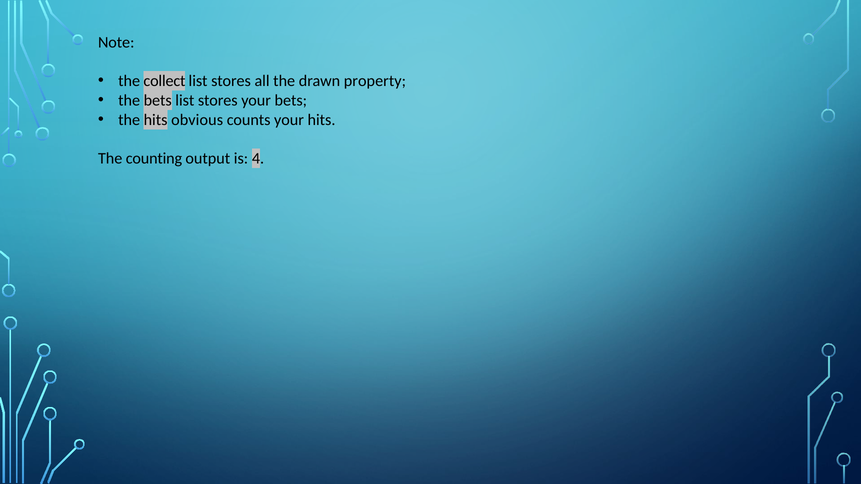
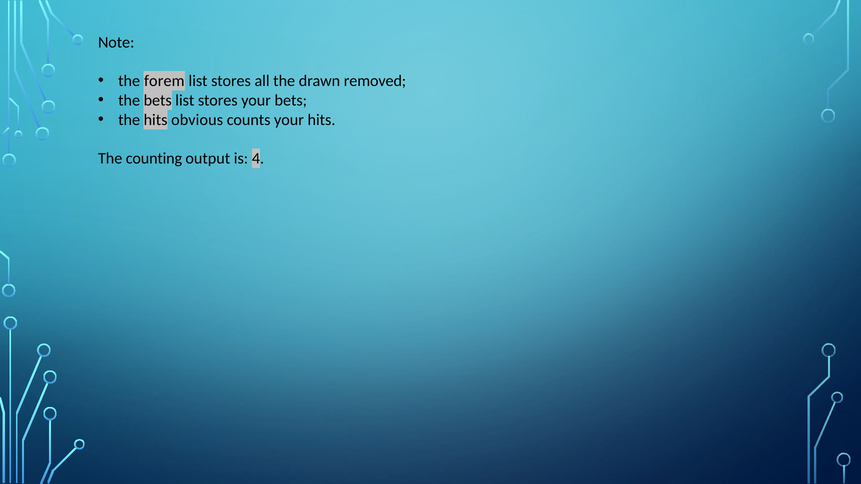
collect: collect -> forem
property: property -> removed
